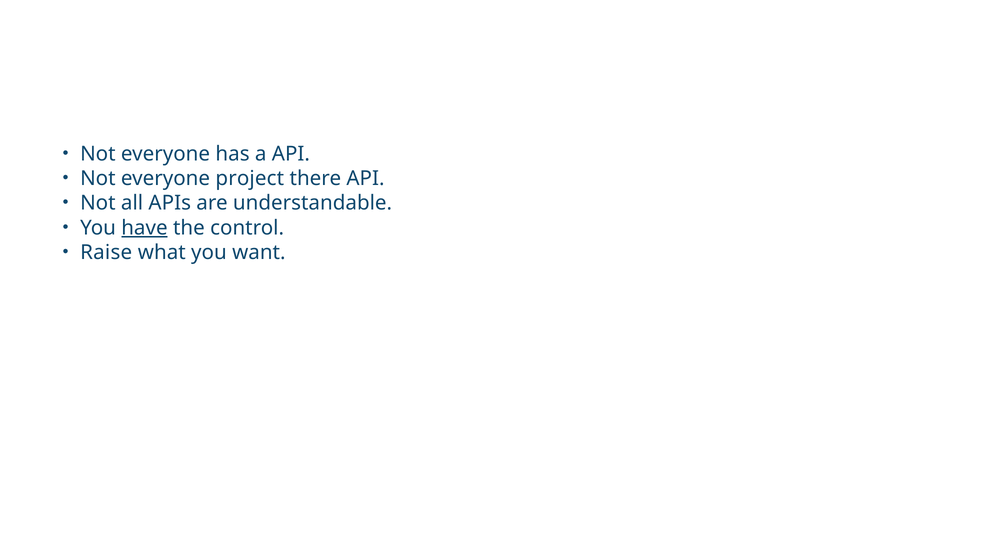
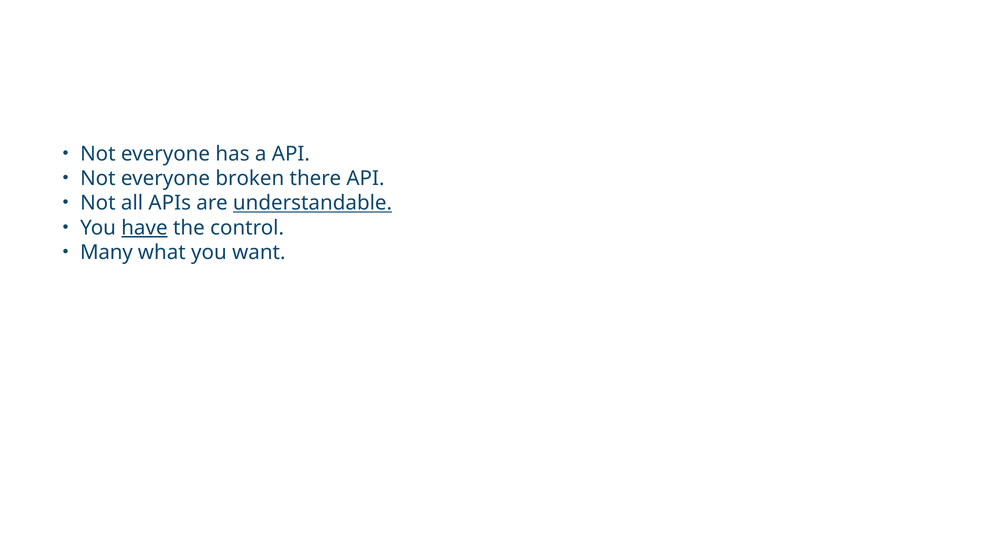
project: project -> broken
understandable underline: none -> present
Raise: Raise -> Many
